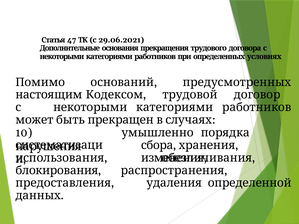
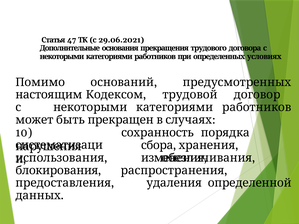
умышленно: умышленно -> сохранность
